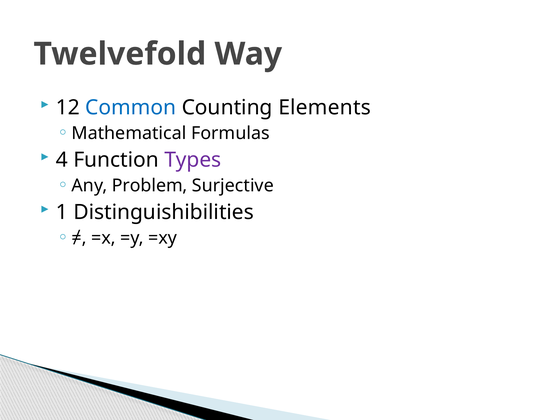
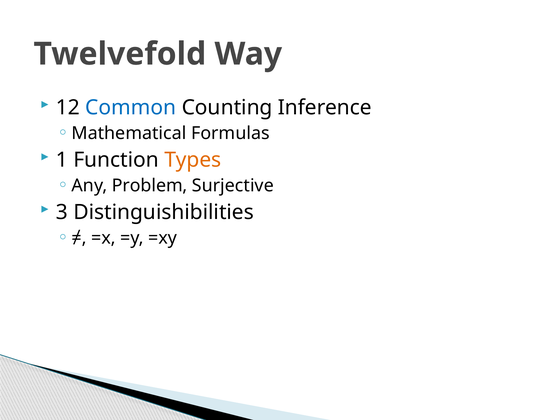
Elements: Elements -> Inference
4: 4 -> 1
Types colour: purple -> orange
1: 1 -> 3
